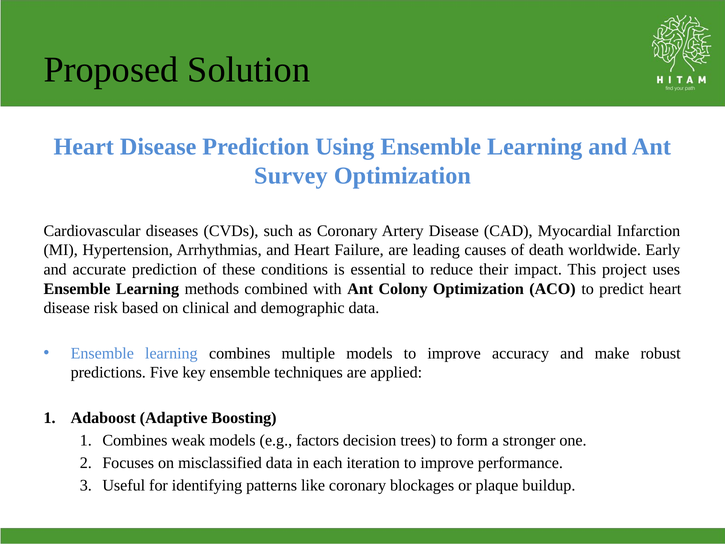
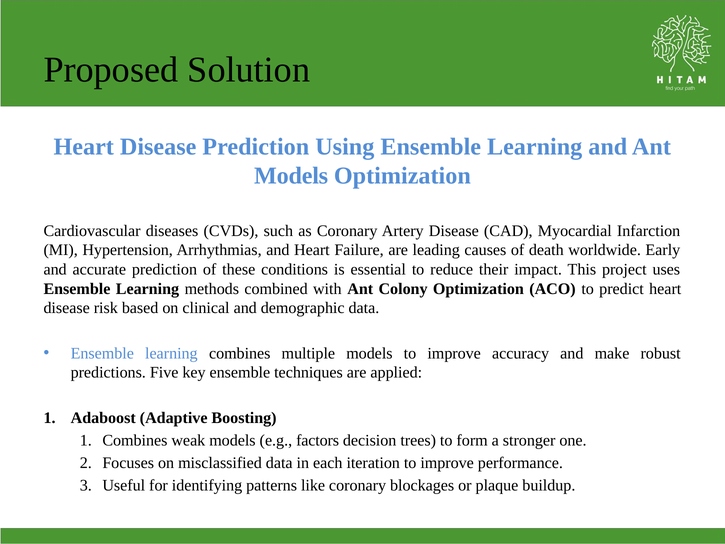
Survey at (291, 176): Survey -> Models
